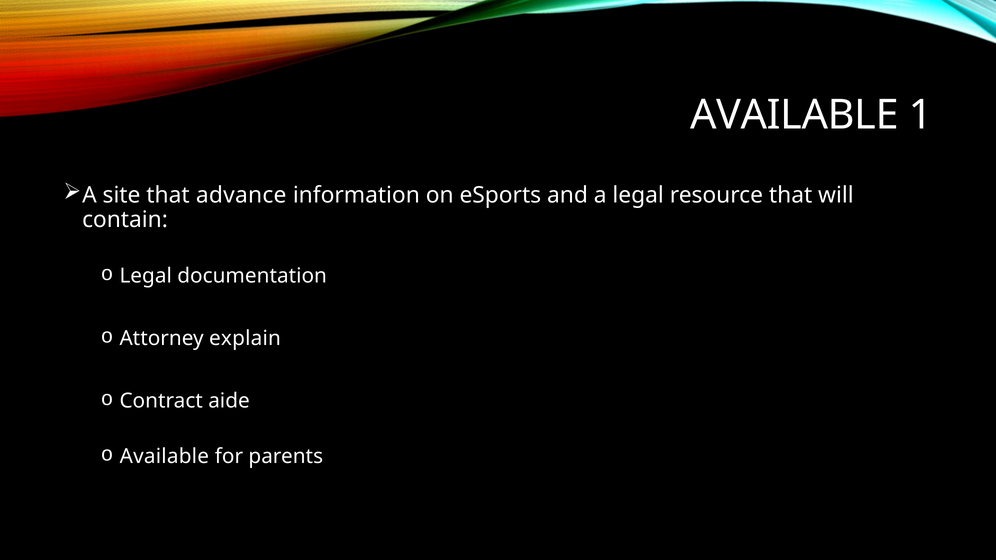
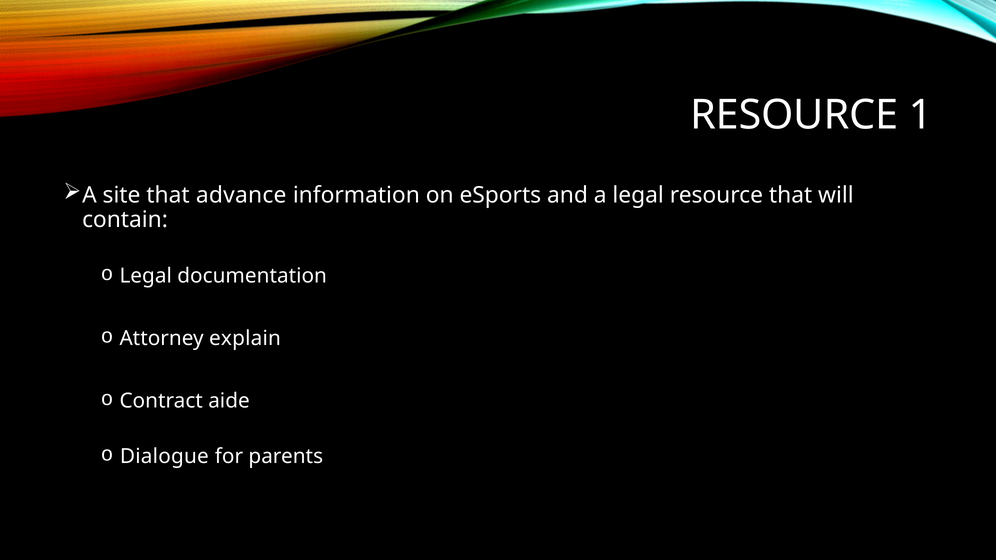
AVAILABLE at (794, 115): AVAILABLE -> RESOURCE
Available at (164, 456): Available -> Dialogue
